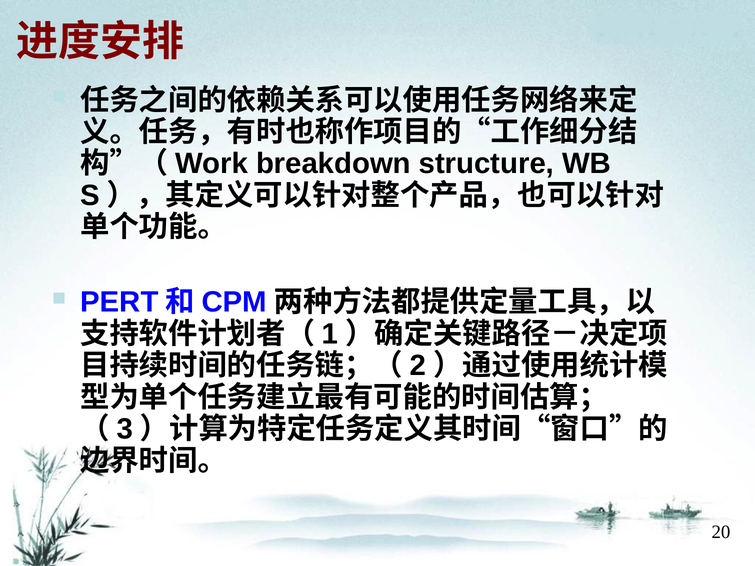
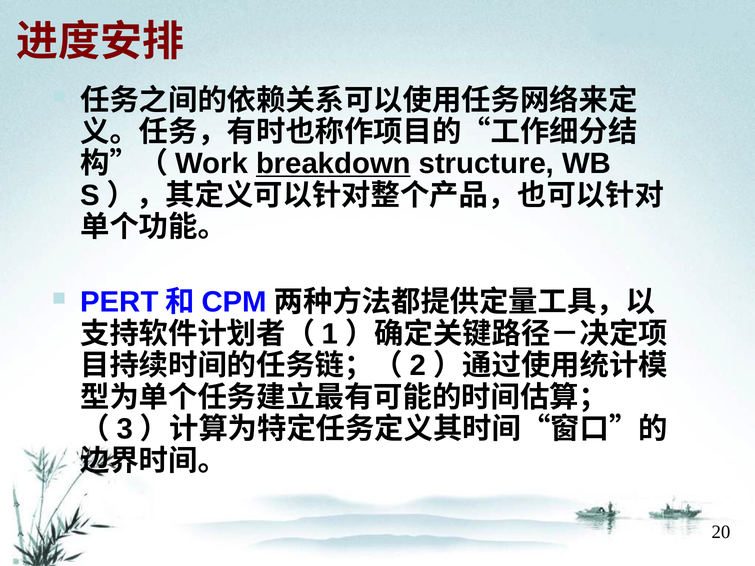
breakdown underline: none -> present
